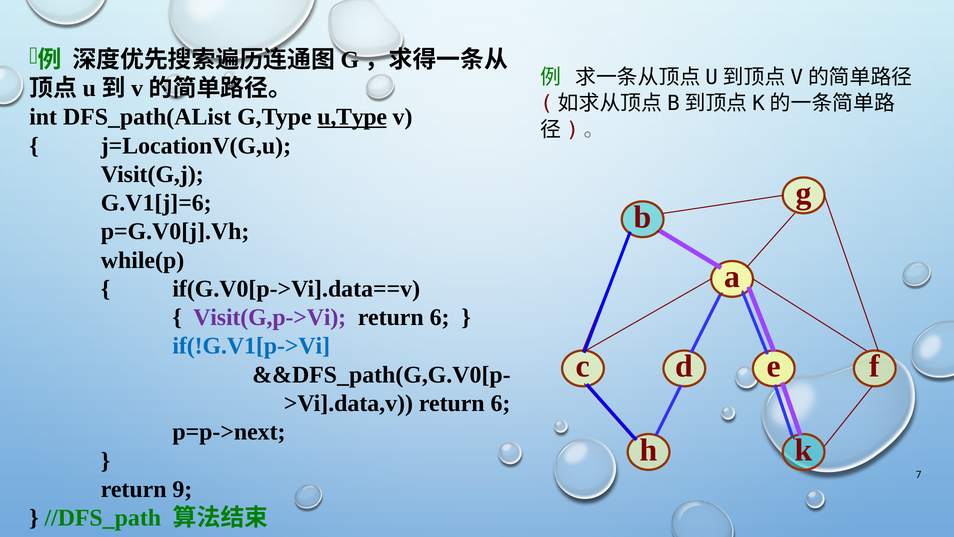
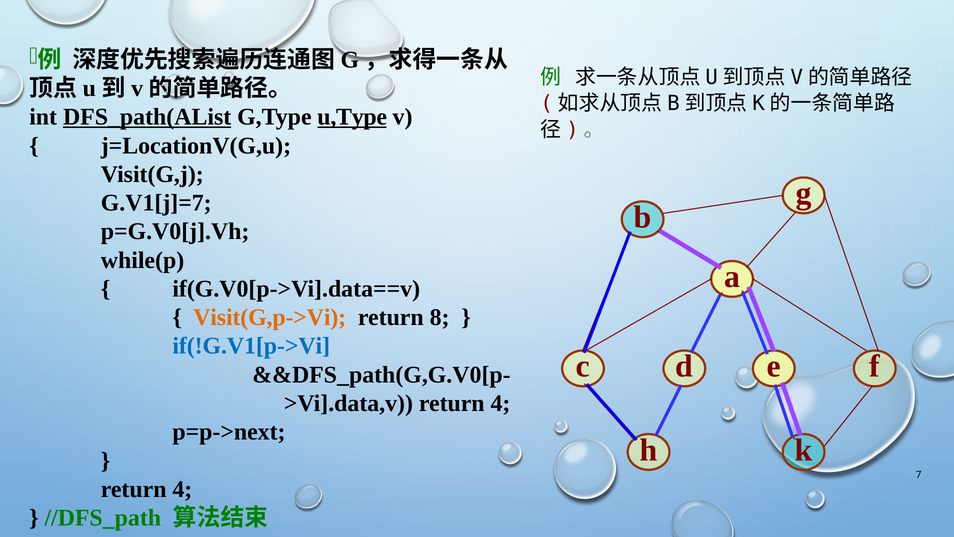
DFS_path(AList underline: none -> present
G.V1[j]=6: G.V1[j]=6 -> G.V1[j]=7
Visit(G,p->Vi colour: purple -> orange
6 at (440, 317): 6 -> 8
6 at (500, 403): 6 -> 4
9 at (182, 489): 9 -> 4
